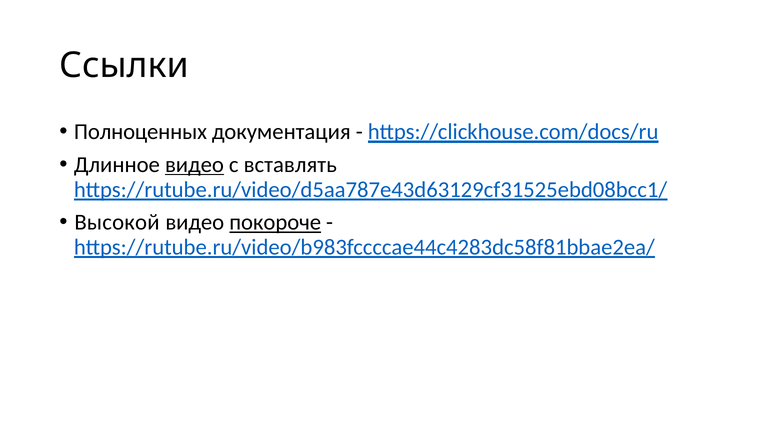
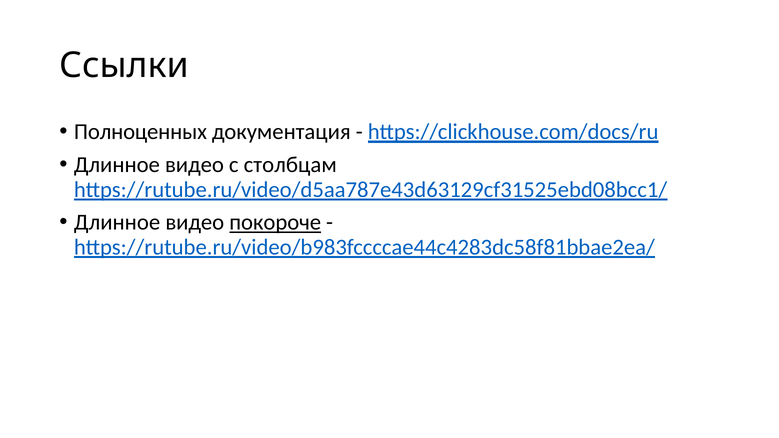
видео at (194, 165) underline: present -> none
вставлять: вставлять -> столбцам
Высокой at (117, 222): Высокой -> Длинное
